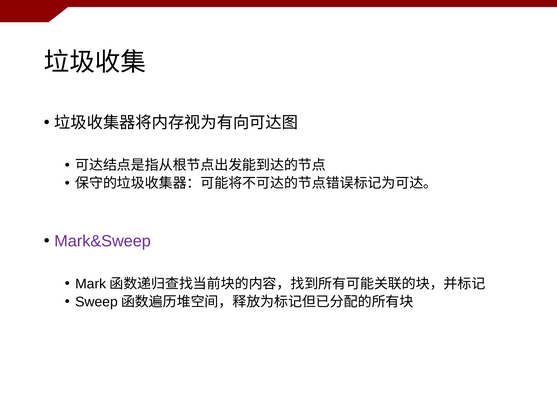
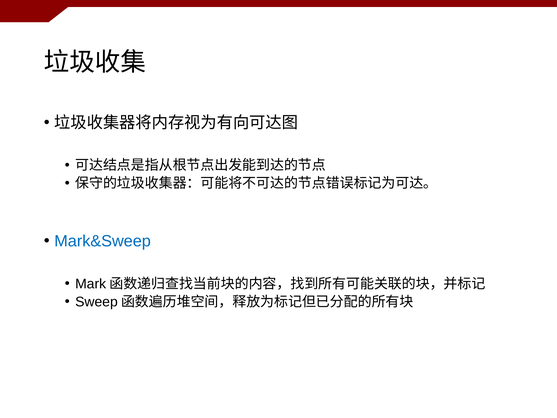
Mark&Sweep colour: purple -> blue
